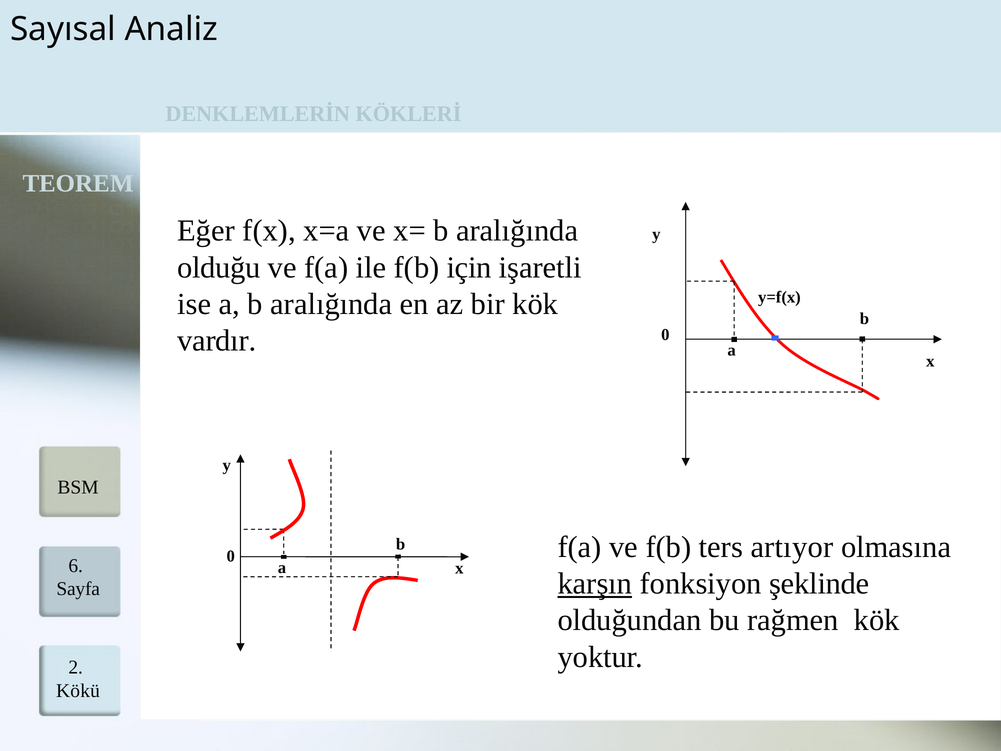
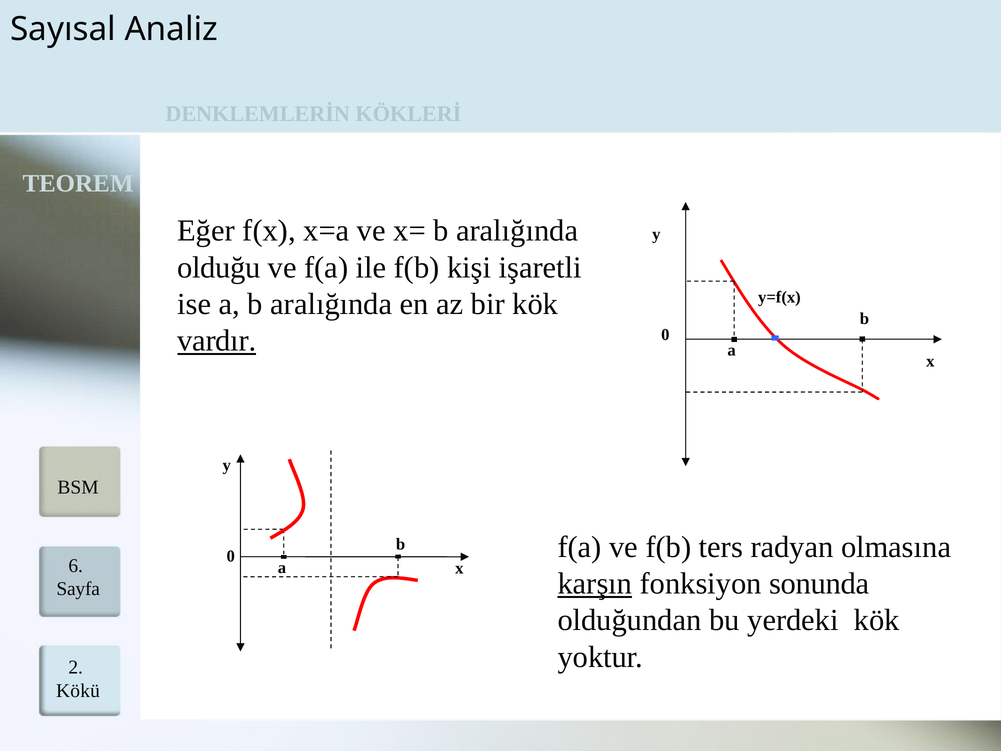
için: için -> kişi
vardır underline: none -> present
artıyor: artıyor -> radyan
şeklinde: şeklinde -> sonunda
rağmen: rağmen -> yerdeki
